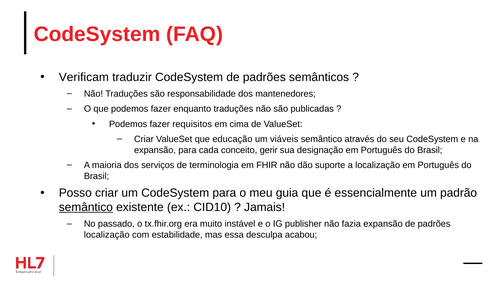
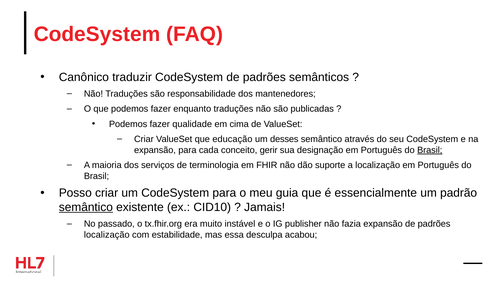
Verificam: Verificam -> Canônico
requisitos: requisitos -> qualidade
viáveis: viáveis -> desses
Brasil at (430, 150) underline: none -> present
